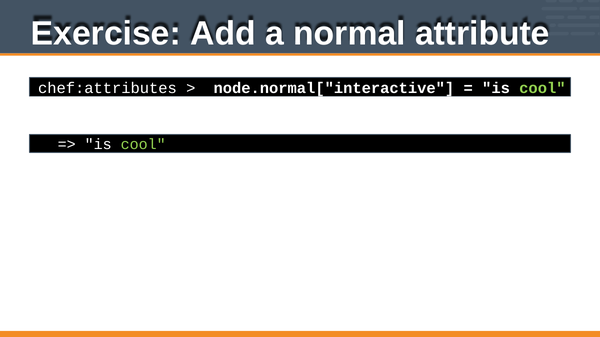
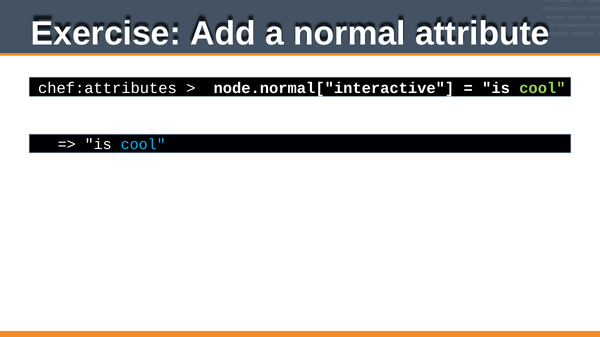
cool at (143, 145) colour: light green -> light blue
